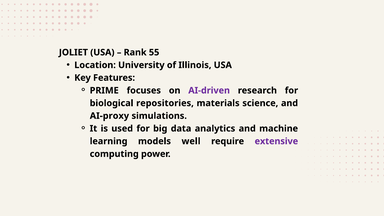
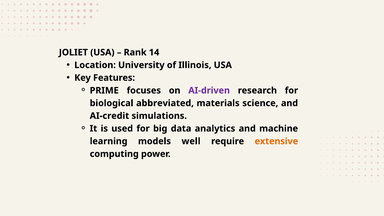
55: 55 -> 14
repositories: repositories -> abbreviated
AI-proxy: AI-proxy -> AI-credit
extensive colour: purple -> orange
